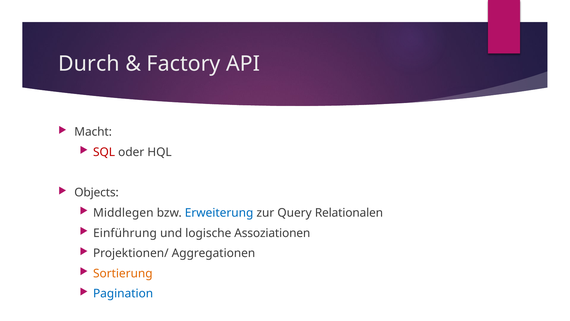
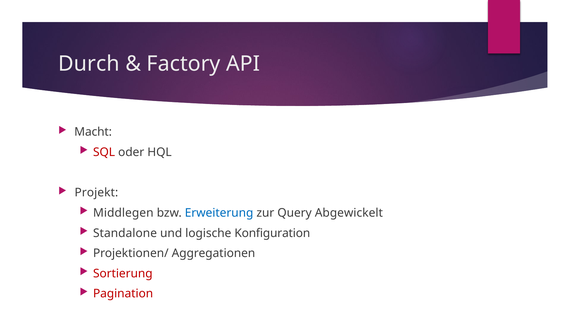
Objects: Objects -> Projekt
Relationalen: Relationalen -> Abgewickelt
Einführung: Einführung -> Standalone
Assoziationen: Assoziationen -> Konfiguration
Sortierung colour: orange -> red
Pagination colour: blue -> red
